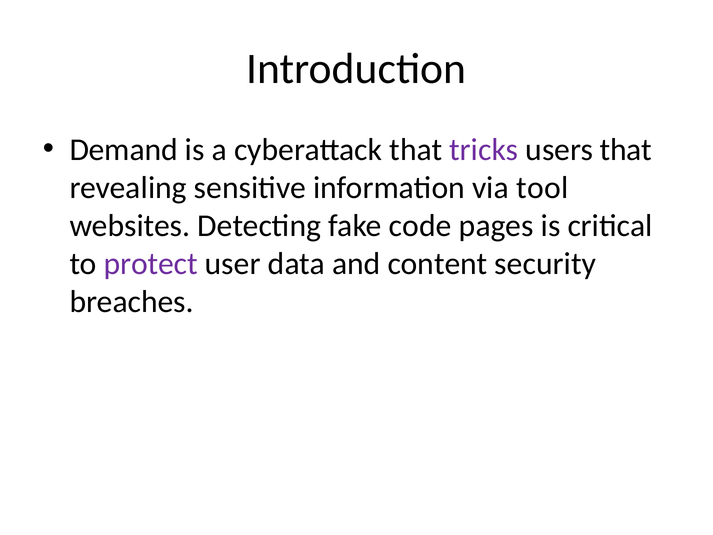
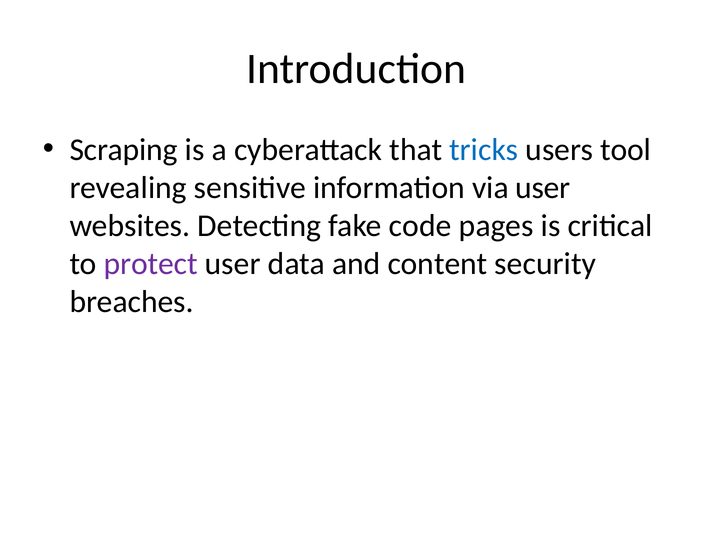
Demand: Demand -> Scraping
tricks colour: purple -> blue
users that: that -> tool
via tool: tool -> user
